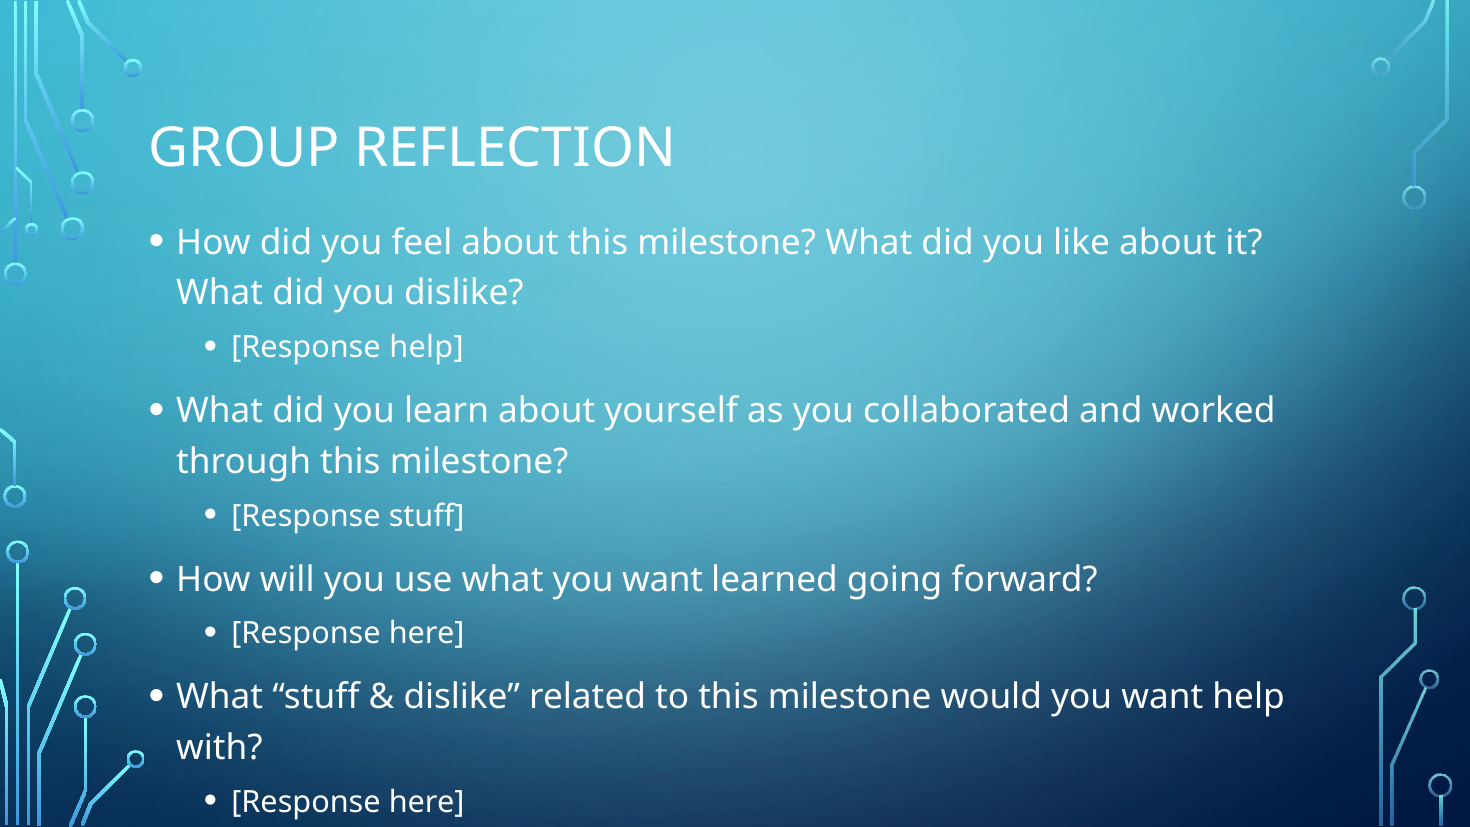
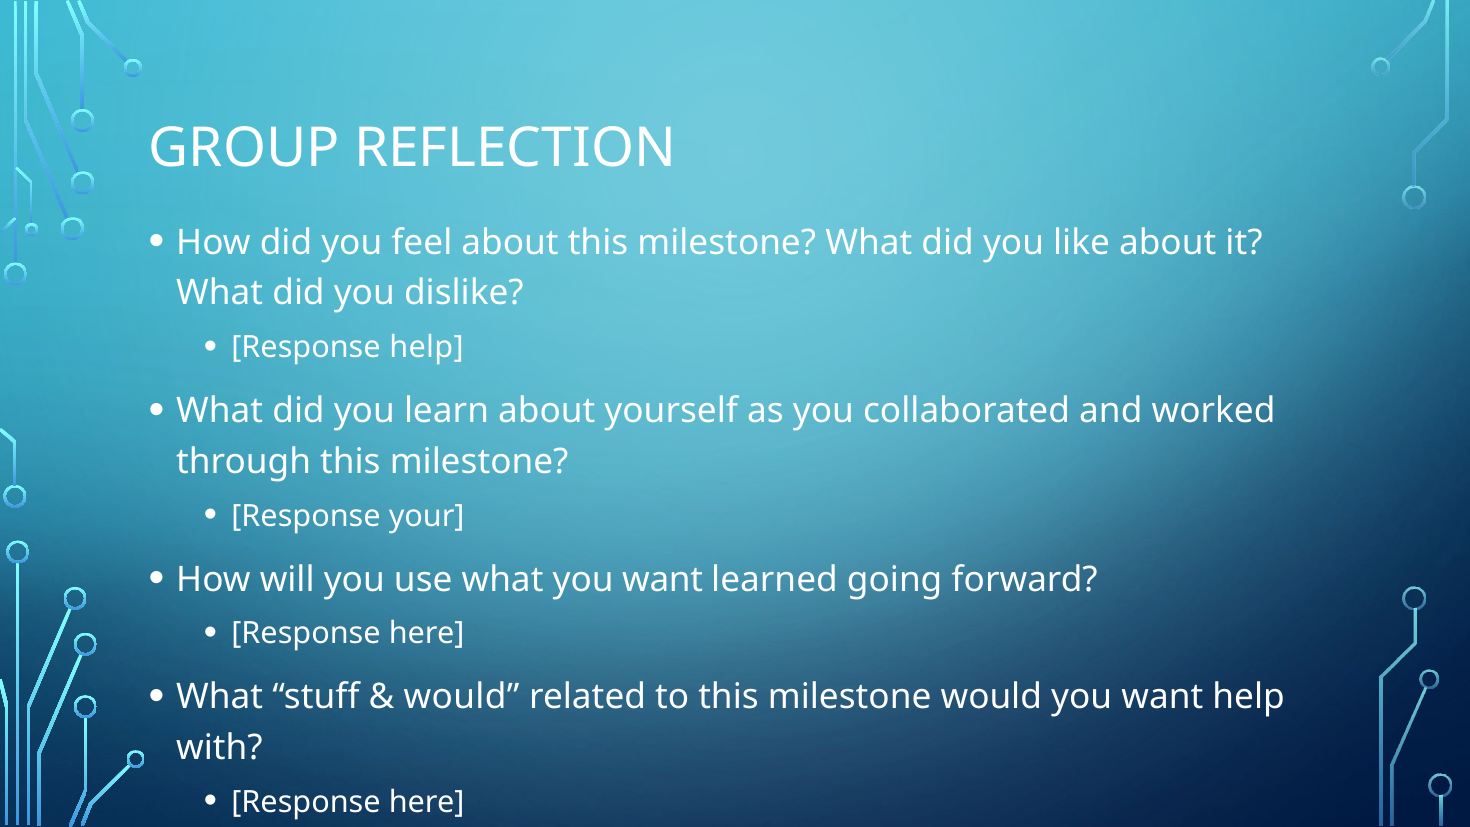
Response stuff: stuff -> your
dislike at (462, 697): dislike -> would
